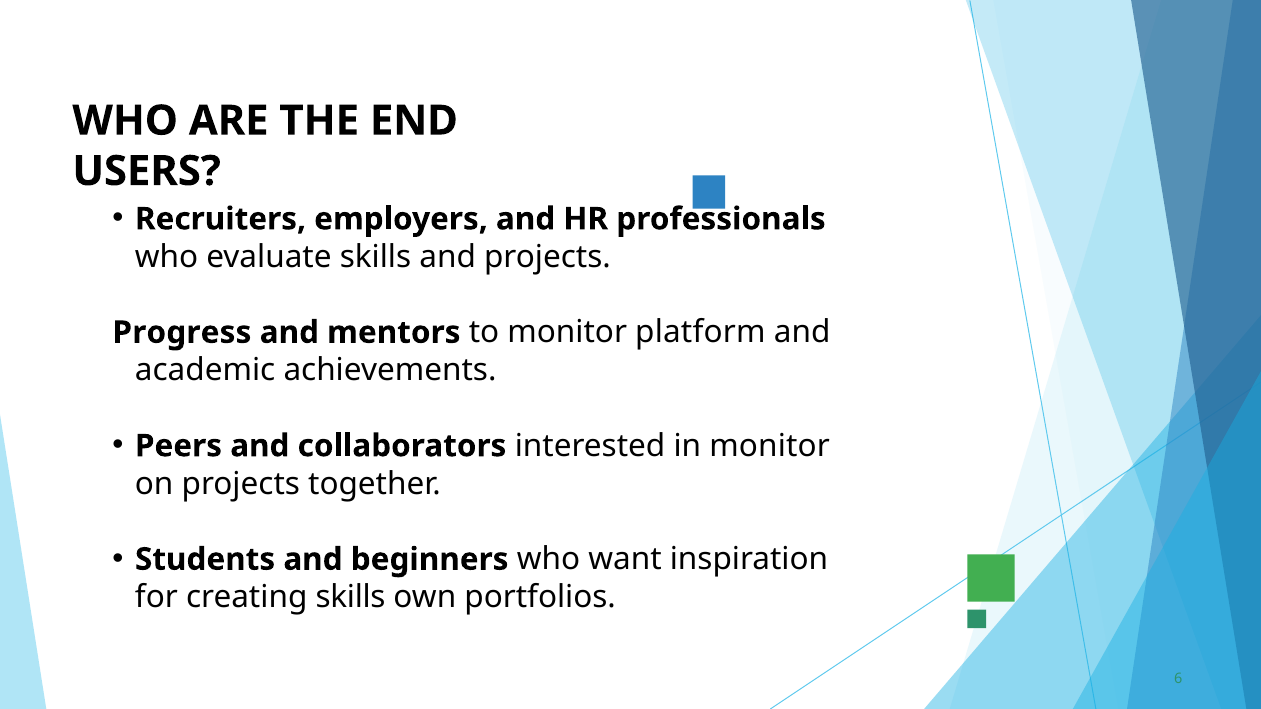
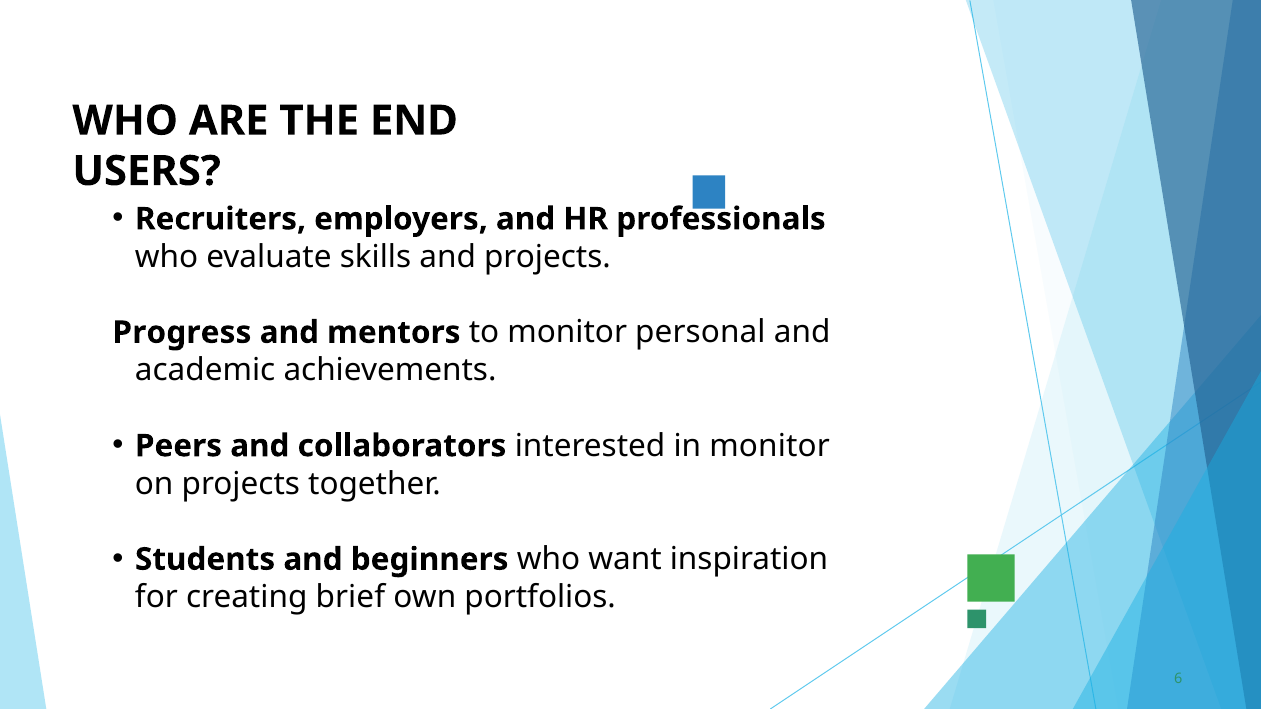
platform: platform -> personal
creating skills: skills -> brief
